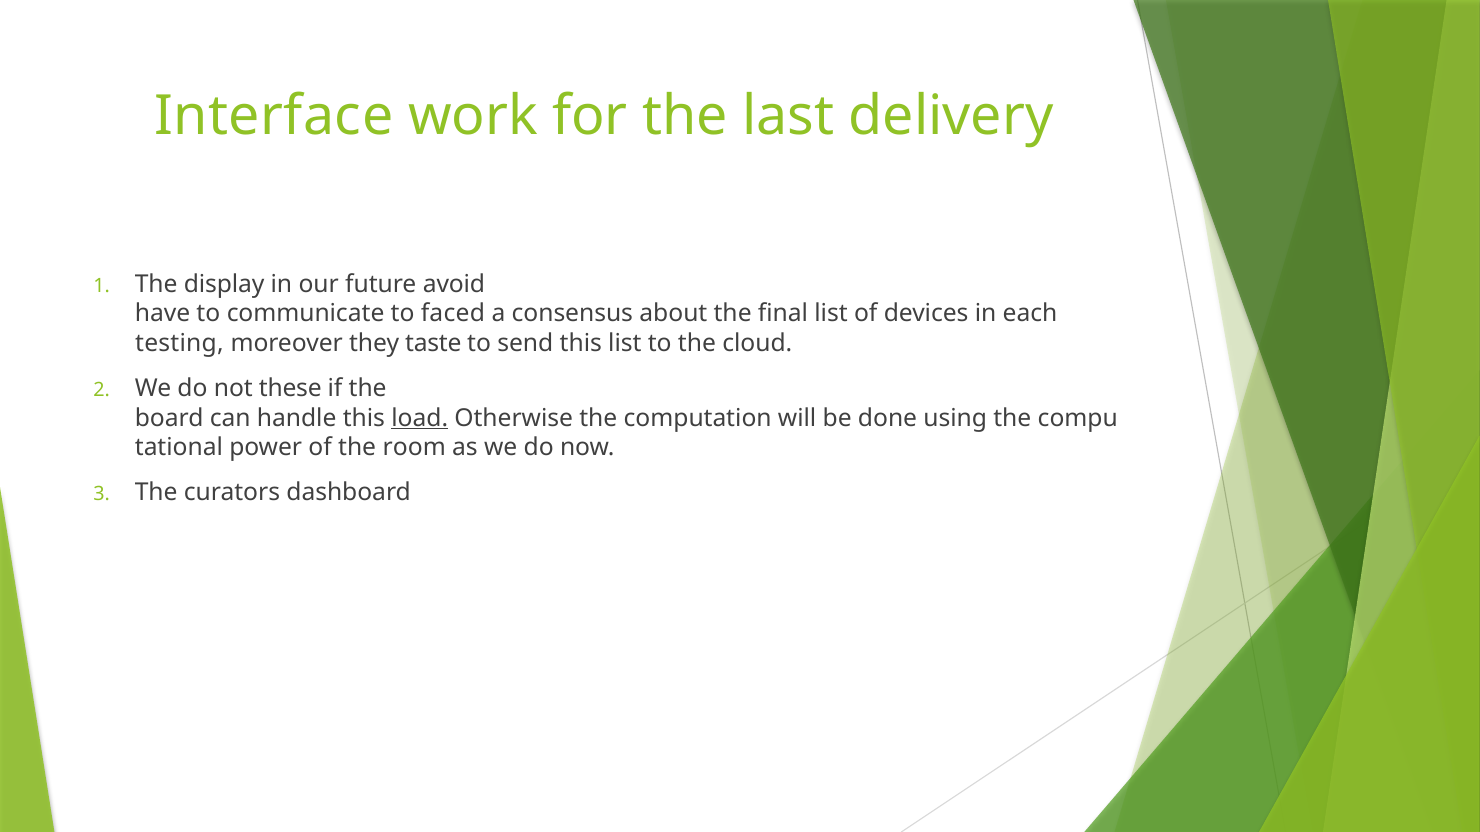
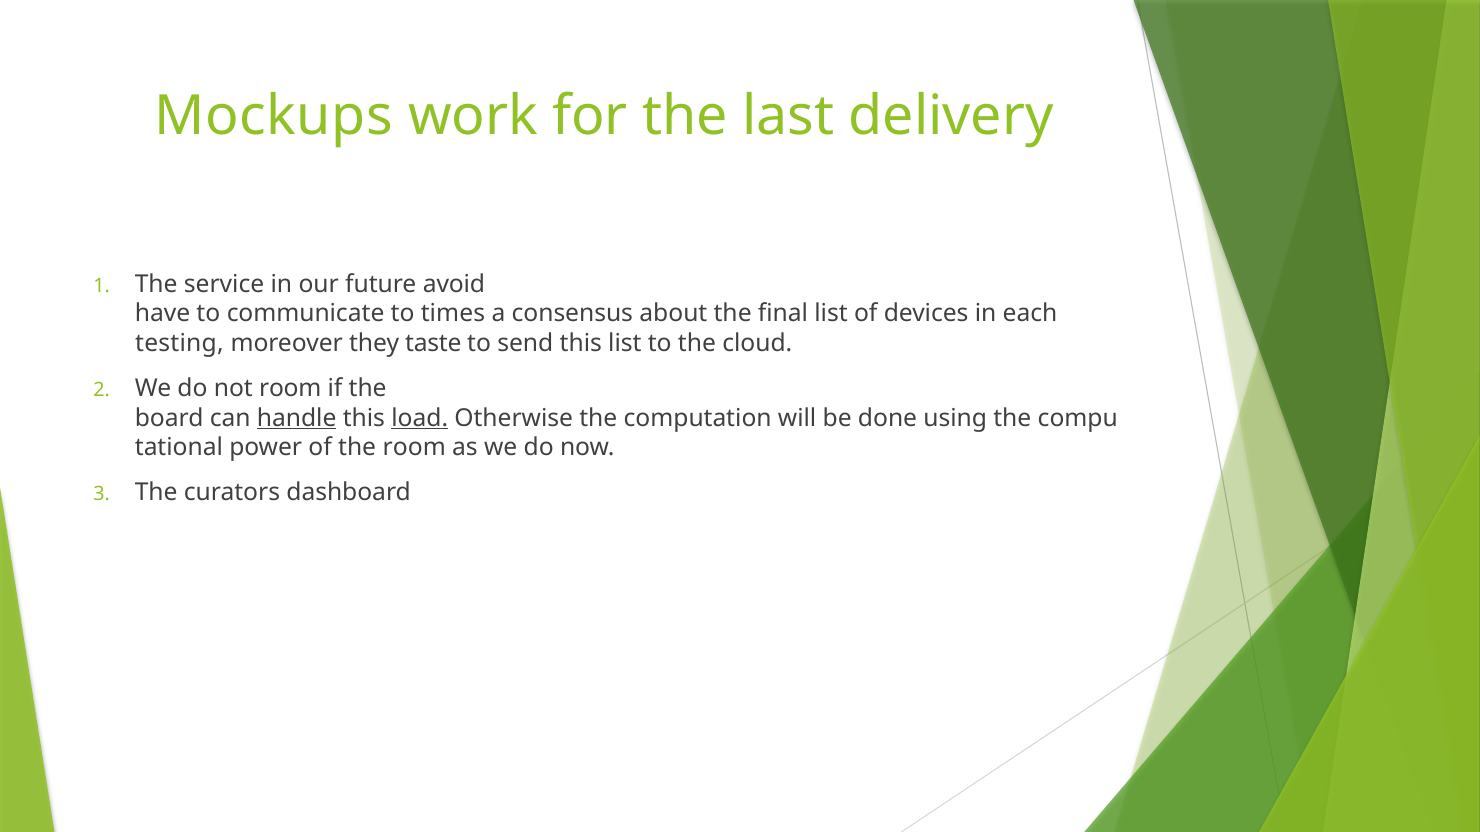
Interface: Interface -> Mockups
display: display -> service
faced: faced -> times
not these: these -> room
handle underline: none -> present
